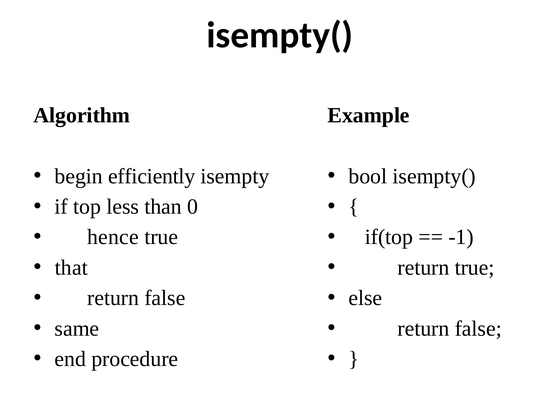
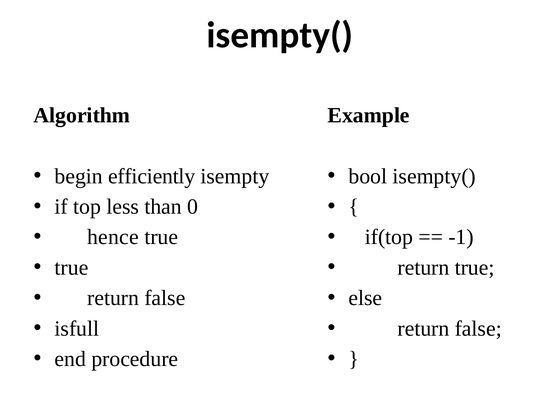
that at (71, 268): that -> true
same: same -> isfull
